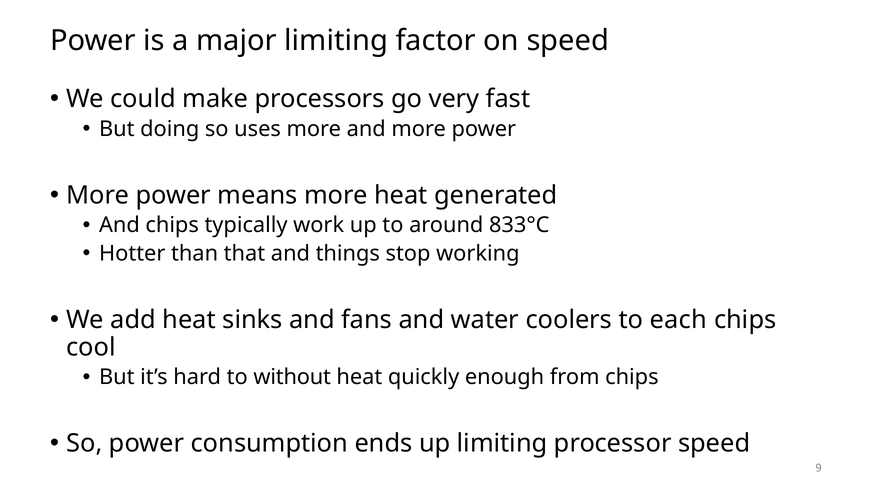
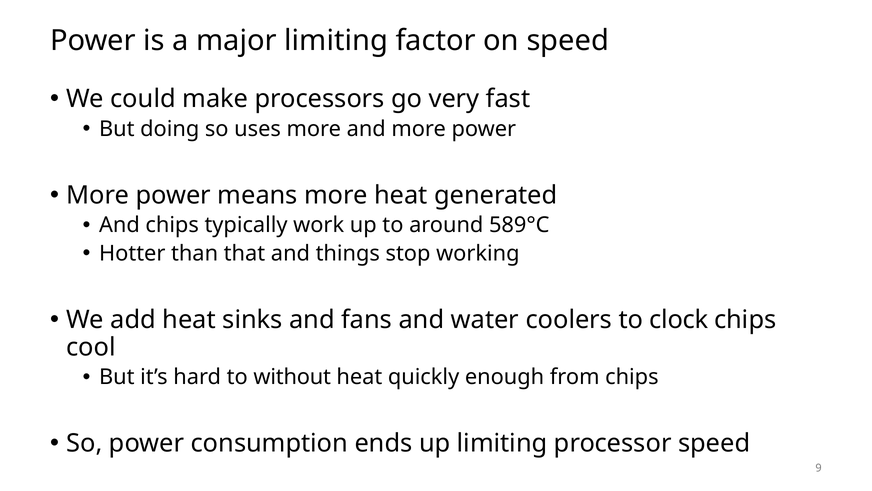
833°C: 833°C -> 589°C
each: each -> clock
